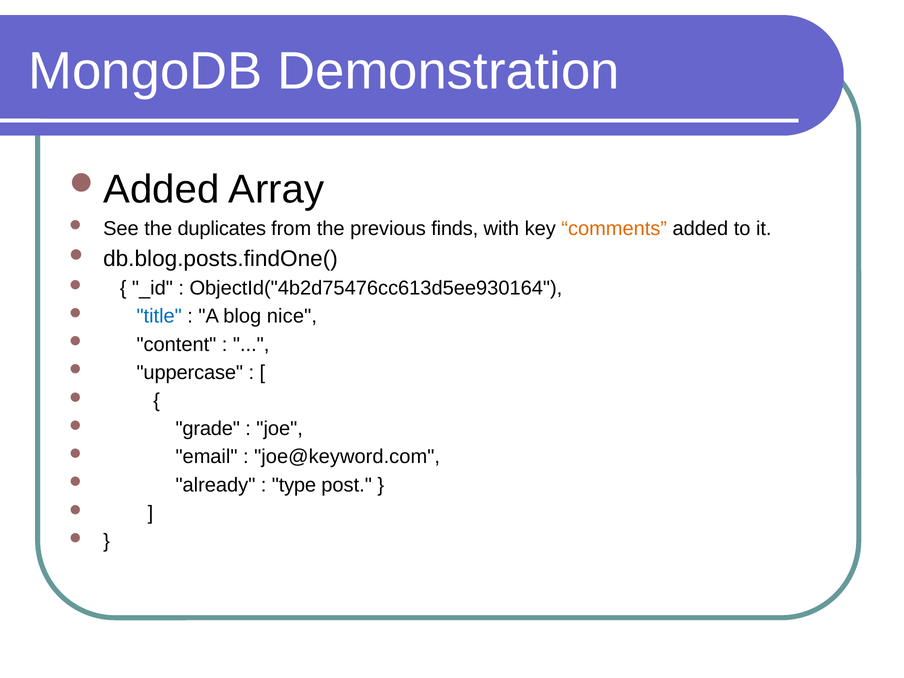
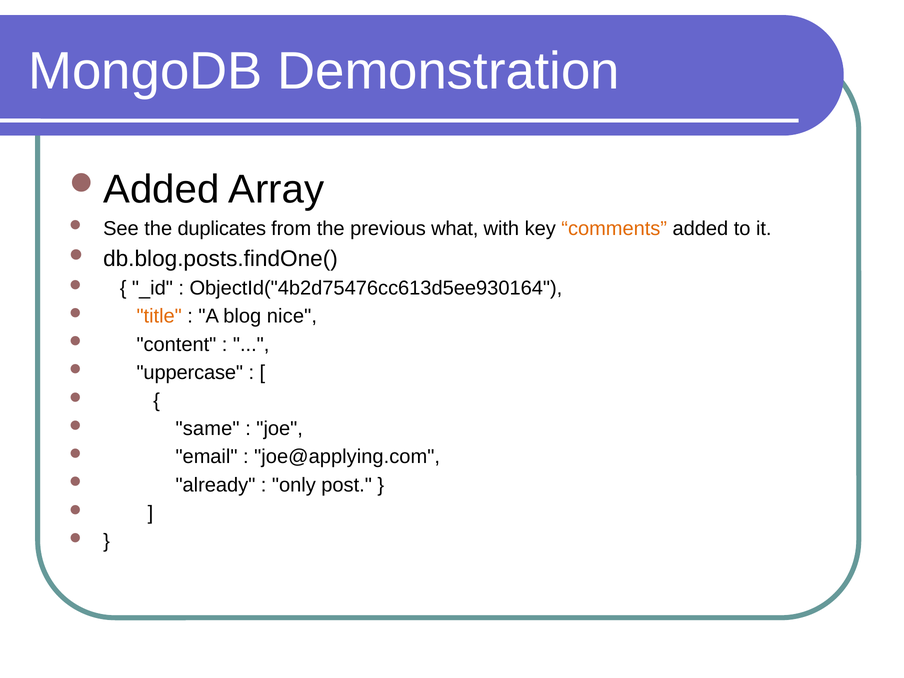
finds: finds -> what
title colour: blue -> orange
grade: grade -> same
joe@keyword.com: joe@keyword.com -> joe@applying.com
type: type -> only
